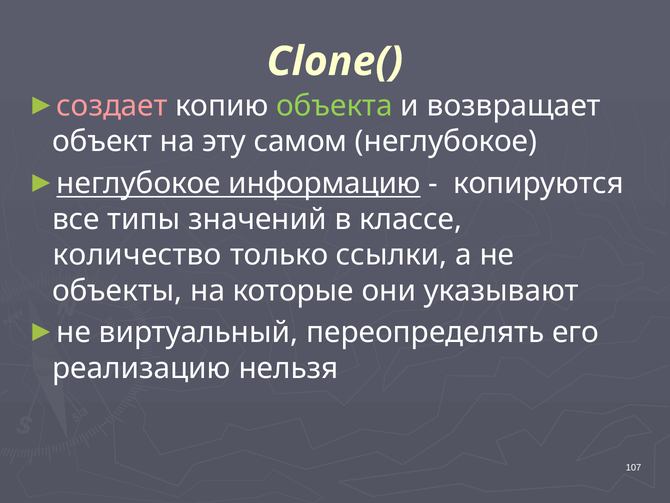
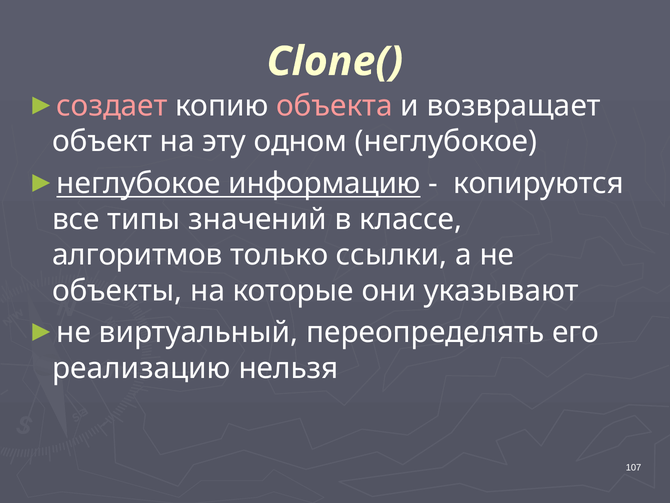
объекта colour: light green -> pink
самом: самом -> одном
количество: количество -> алгоритмов
